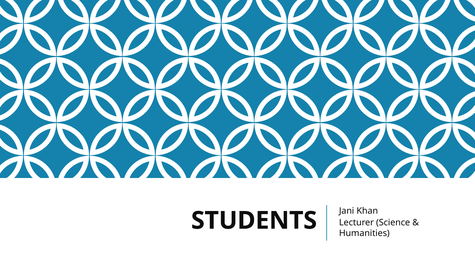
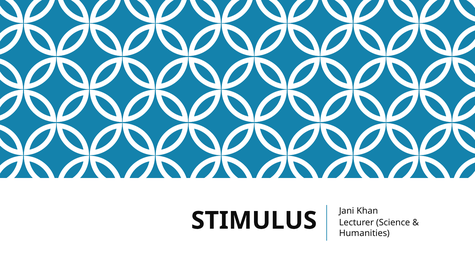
STUDENTS: STUDENTS -> STIMULUS
